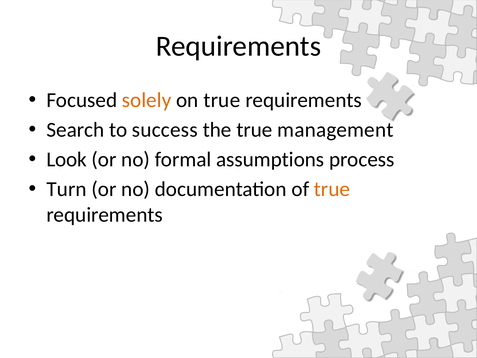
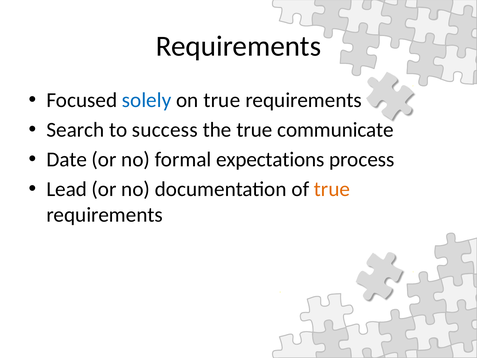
solely colour: orange -> blue
management: management -> communicate
Look: Look -> Date
assumptions: assumptions -> expectations
Turn: Turn -> Lead
